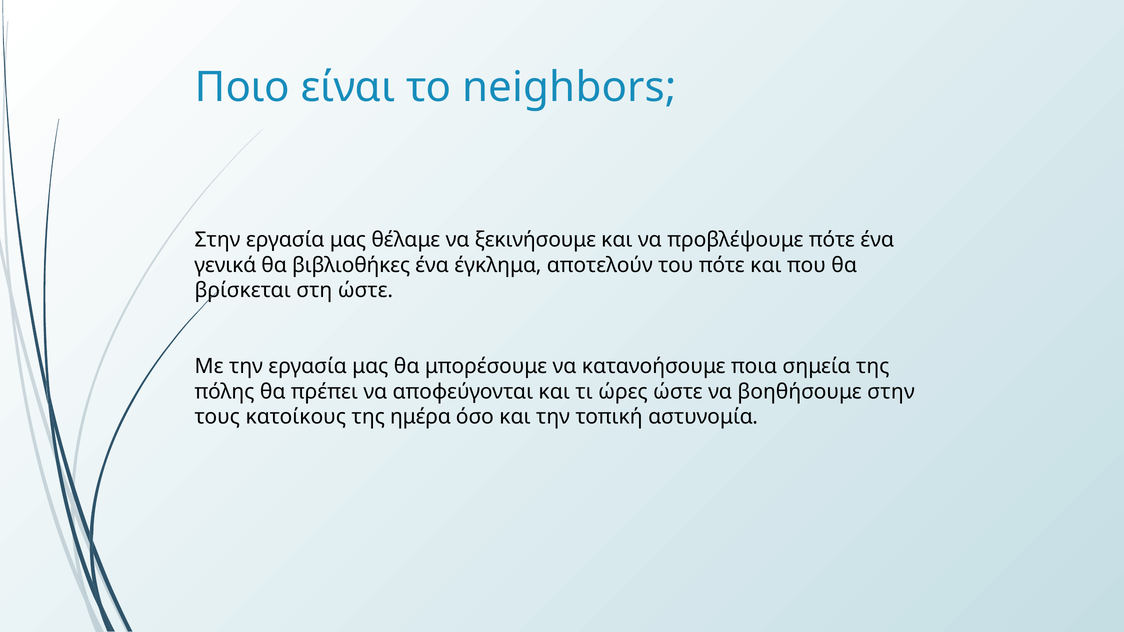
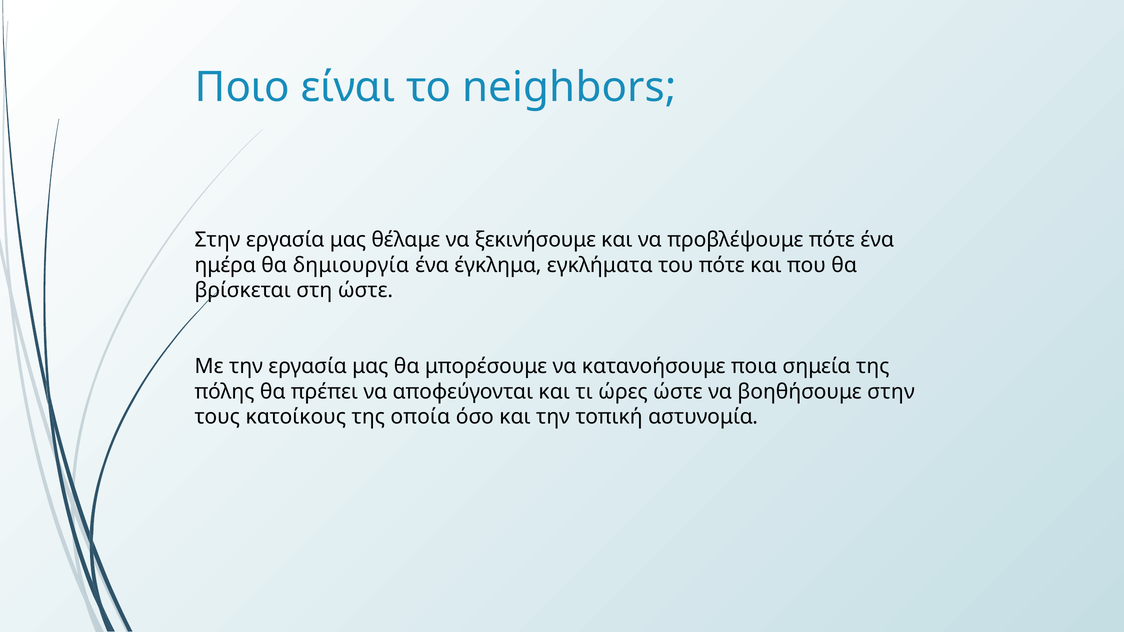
γενικά: γενικά -> ημέρα
βιβλιοθήκες: βιβλιοθήκες -> δημιουργία
αποτελούν: αποτελούν -> εγκλήματα
ημέρα: ημέρα -> οποία
